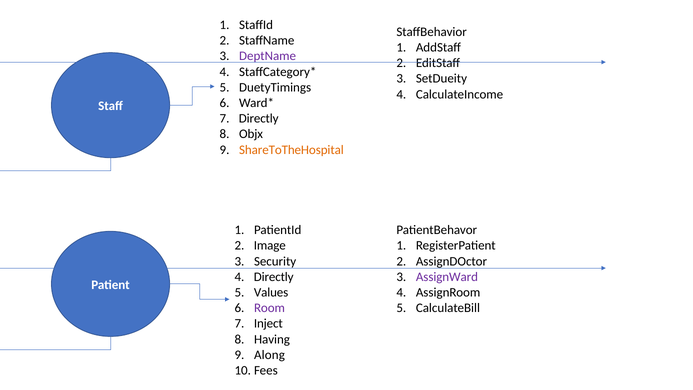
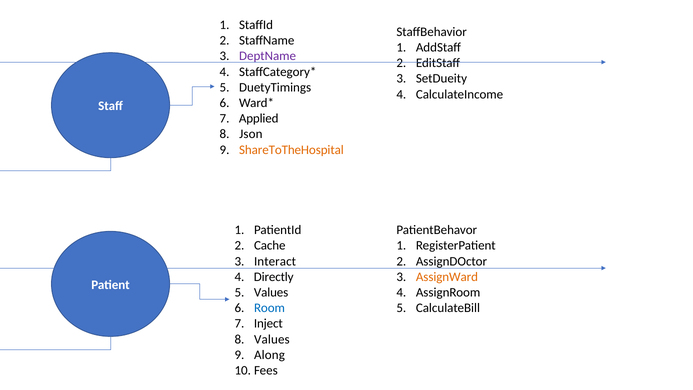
Directly at (259, 119): Directly -> Applied
Objx: Objx -> Json
Image: Image -> Cache
Security: Security -> Interact
AssignWard colour: purple -> orange
Room colour: purple -> blue
Having at (272, 339): Having -> Values
